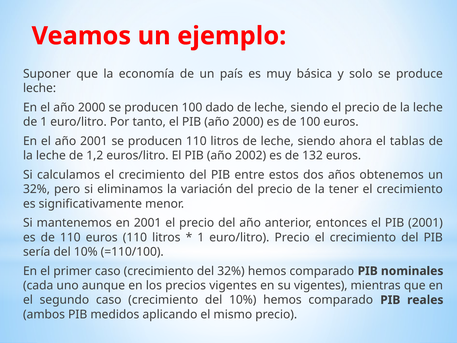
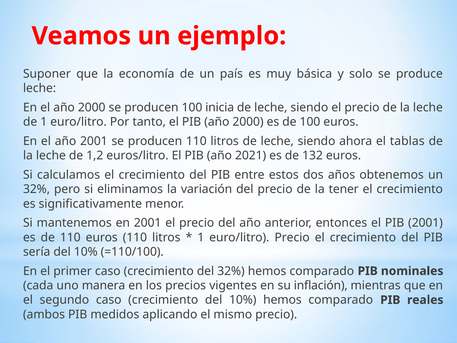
dado: dado -> inicia
2002: 2002 -> 2021
aunque: aunque -> manera
su vigentes: vigentes -> inflación
